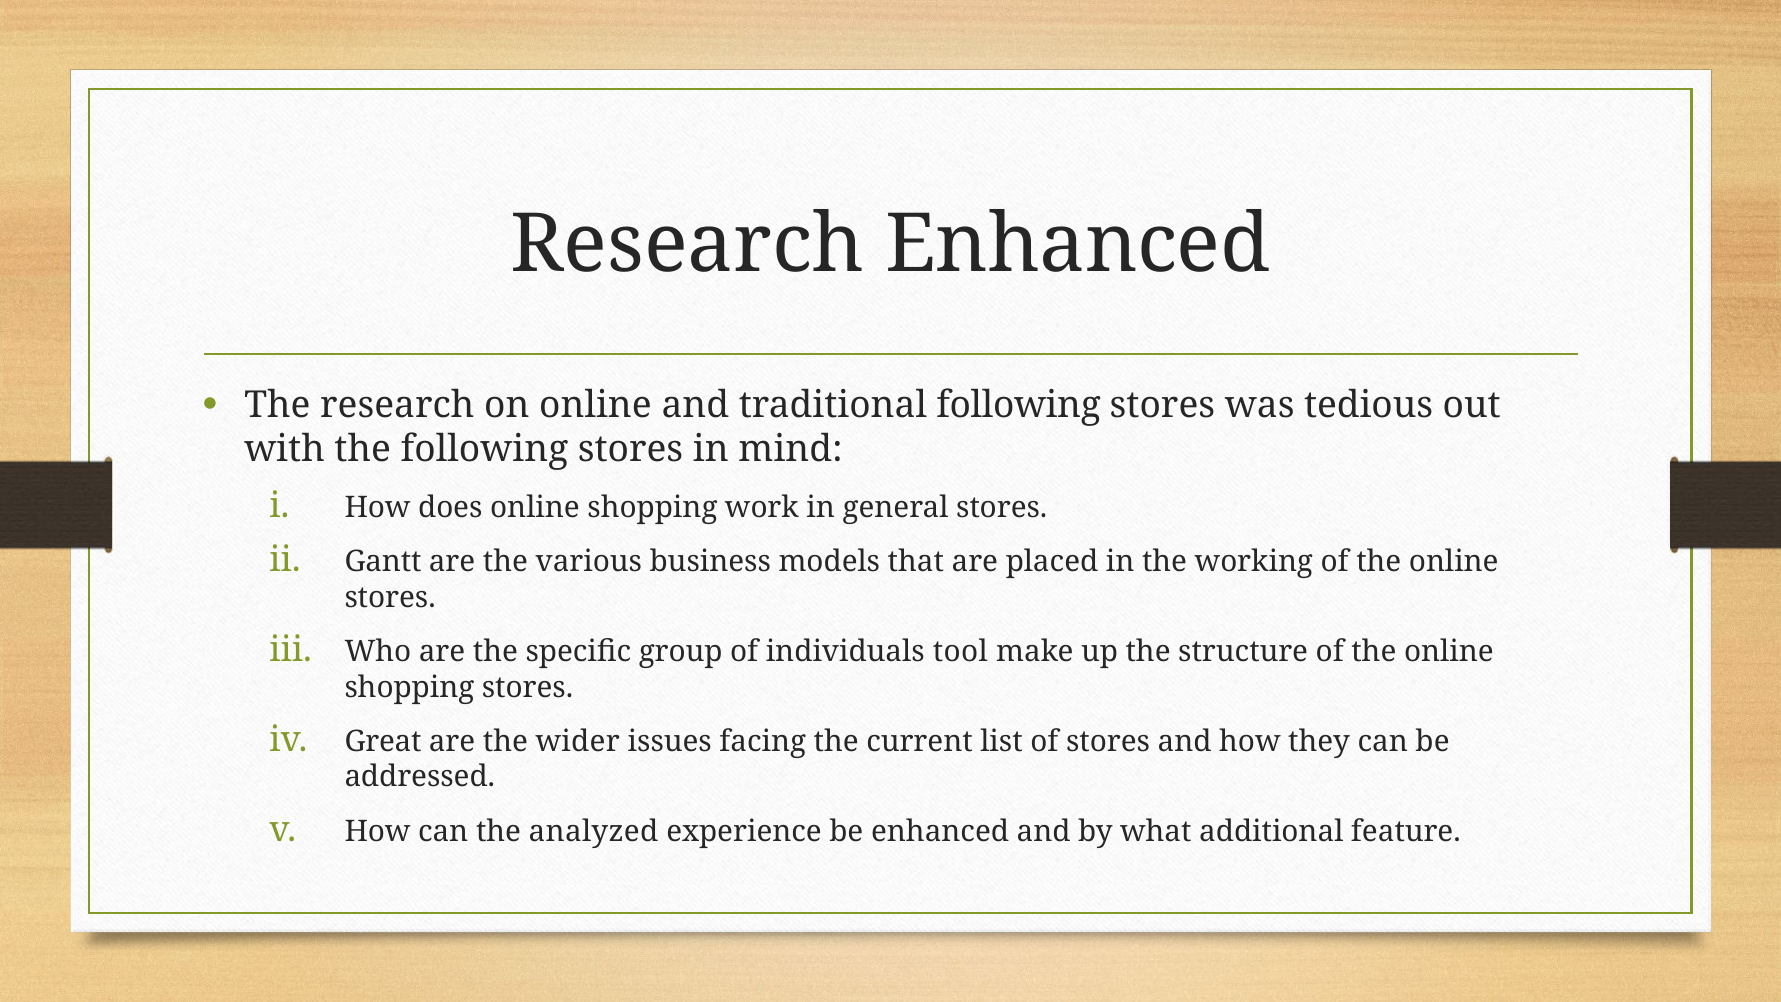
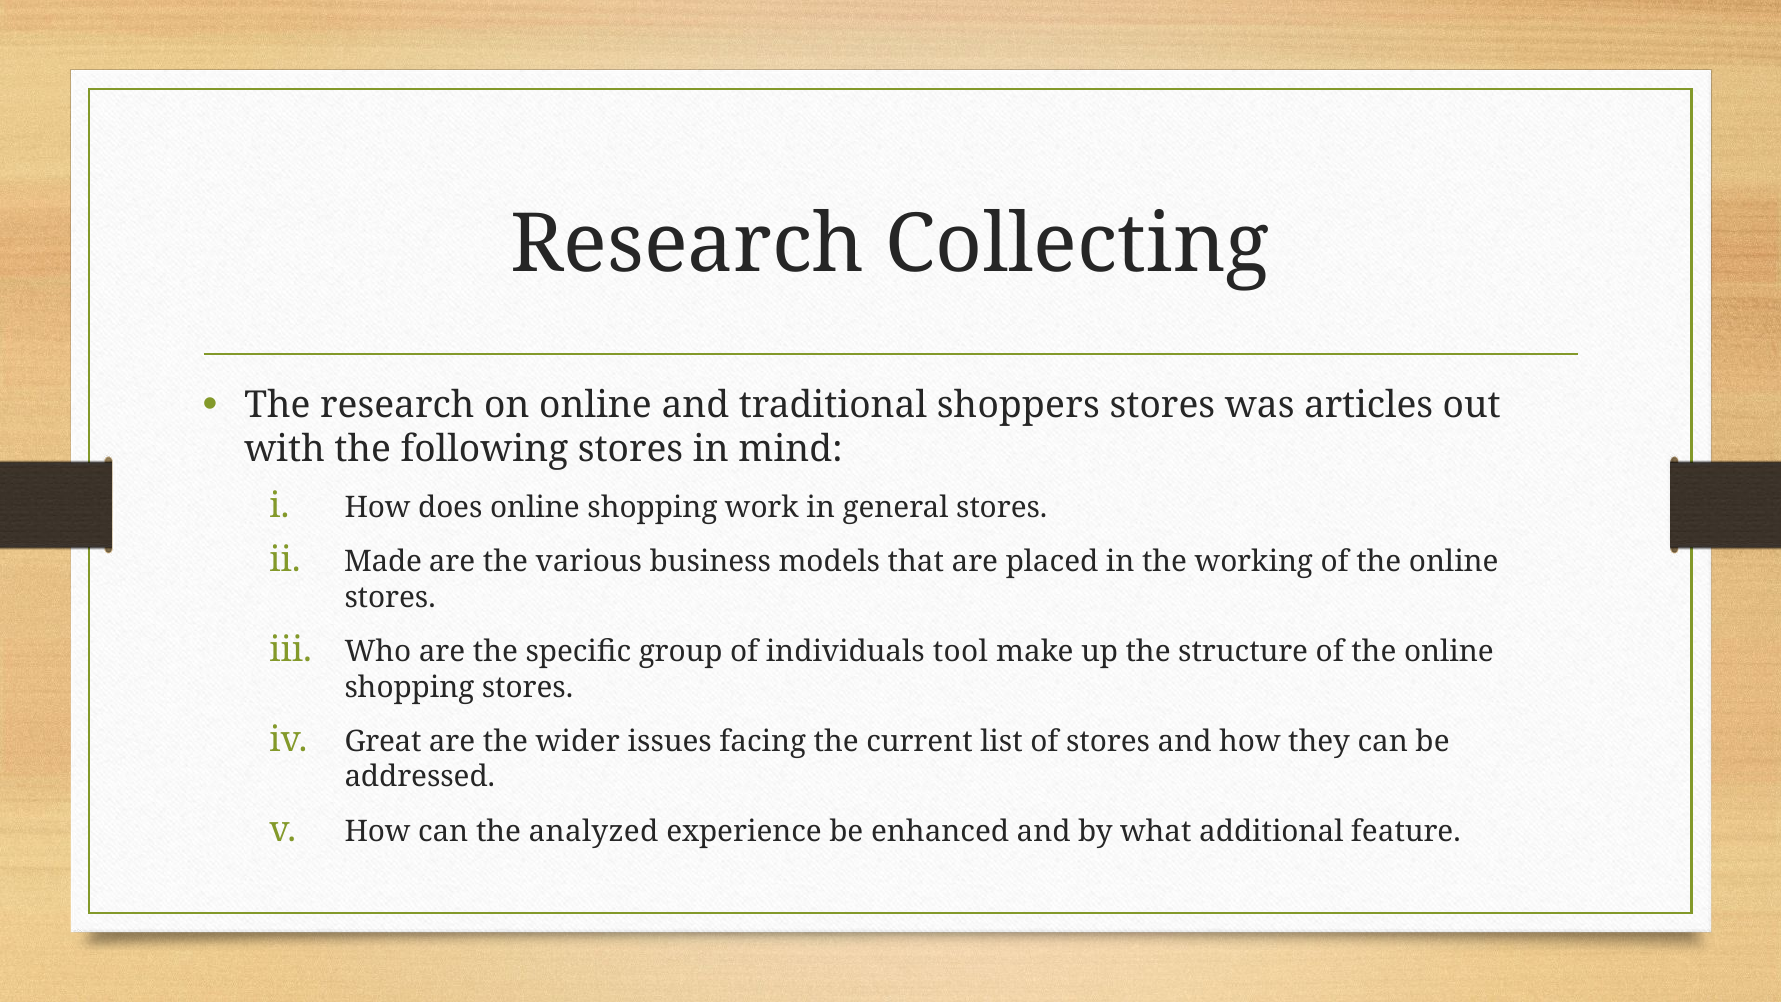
Research Enhanced: Enhanced -> Collecting
traditional following: following -> shoppers
tedious: tedious -> articles
Gantt: Gantt -> Made
